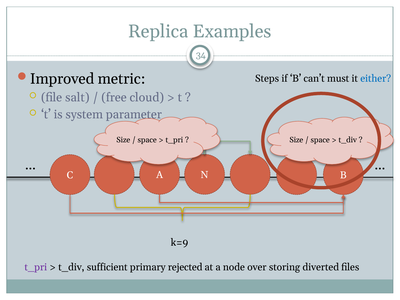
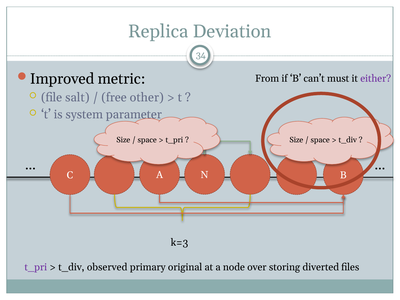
Examples: Examples -> Deviation
Steps: Steps -> From
either colour: blue -> purple
cloud: cloud -> other
k=9: k=9 -> k=3
sufficient: sufficient -> observed
rejected: rejected -> original
